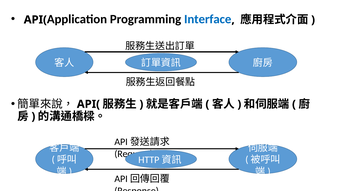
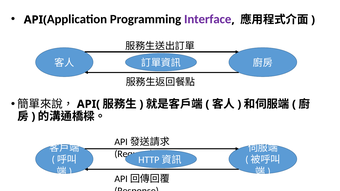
Interface colour: blue -> purple
